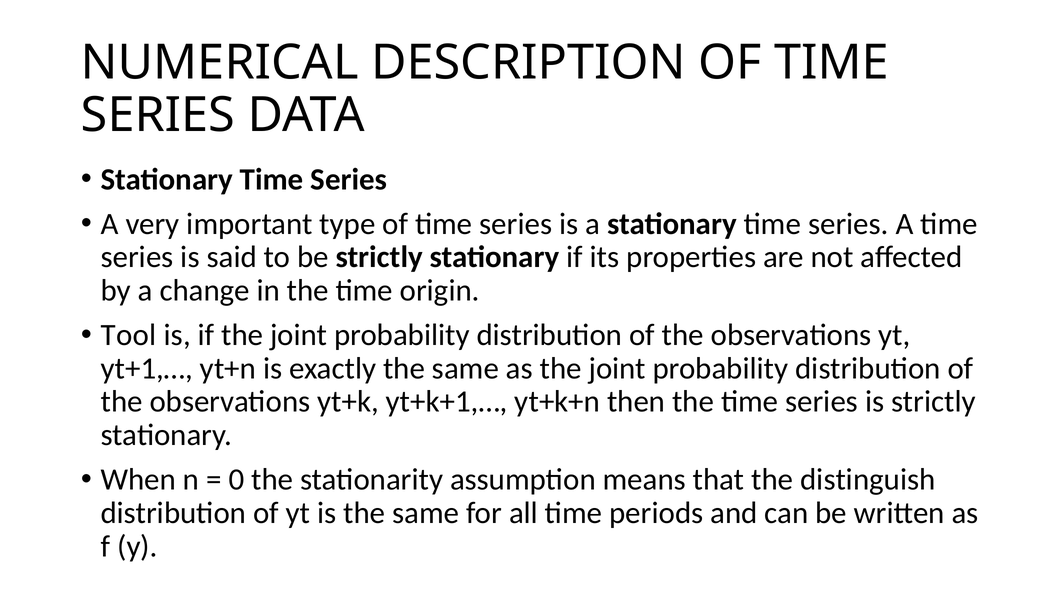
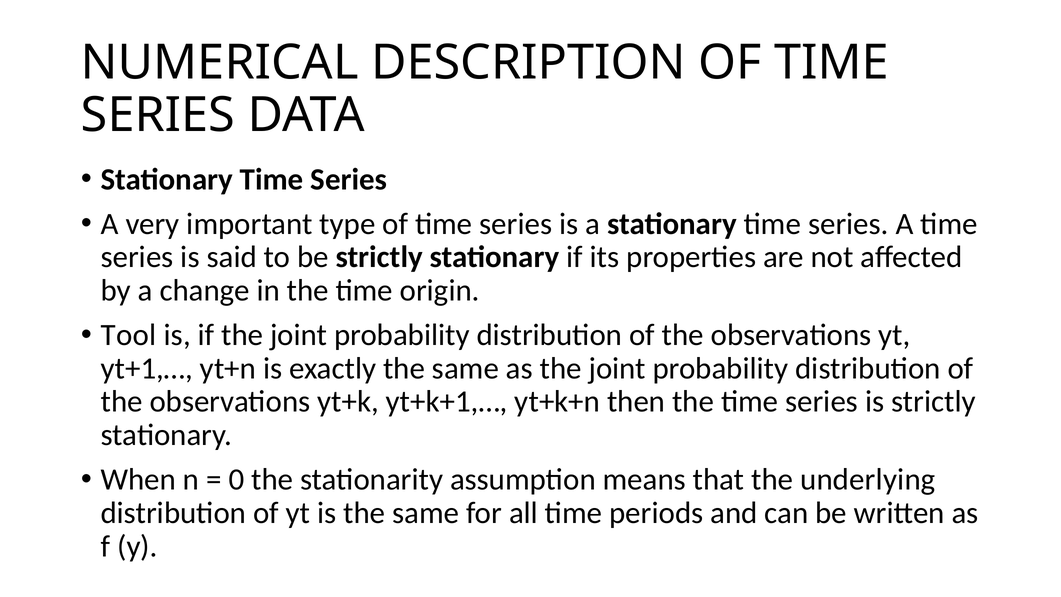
distinguish: distinguish -> underlying
